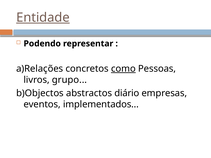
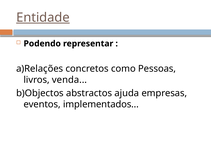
como underline: present -> none
grupo: grupo -> venda
diário: diário -> ajuda
